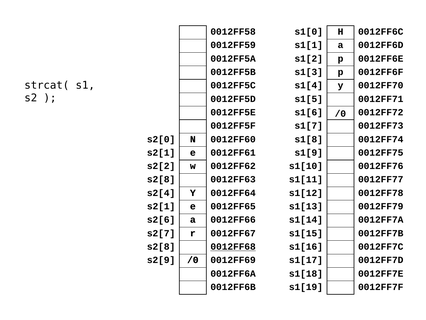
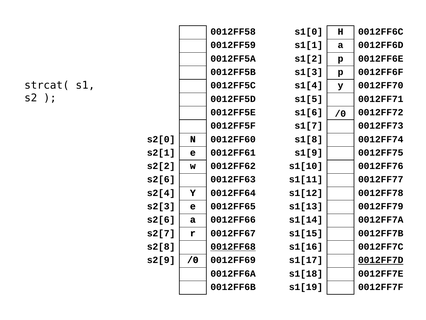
s2[8 at (161, 179): s2[8 -> s2[6
s2[1 at (161, 206): s2[1 -> s2[3
0012FF7D underline: none -> present
